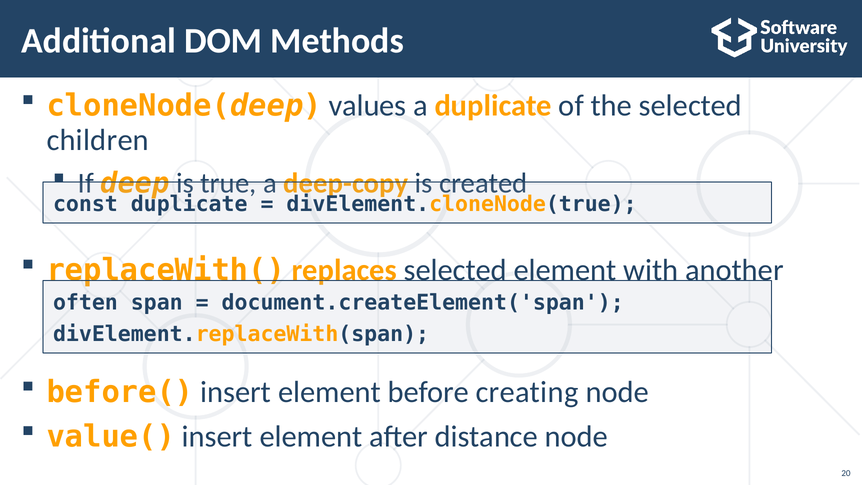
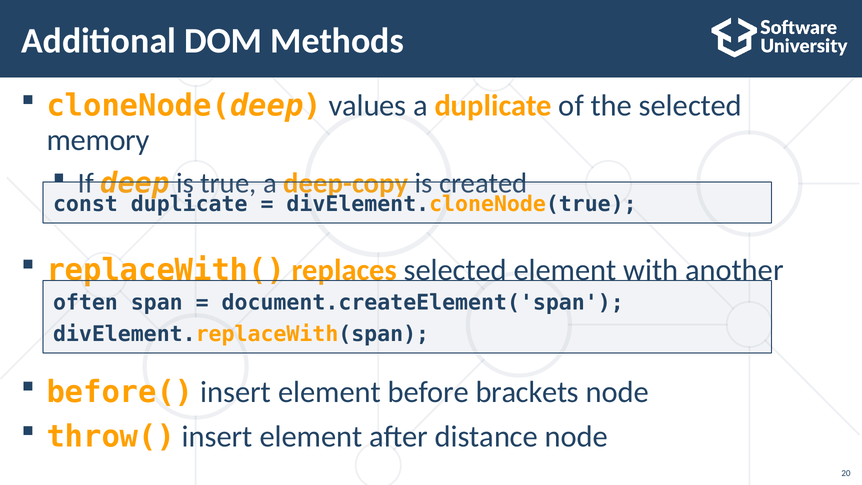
children: children -> memory
creating: creating -> brackets
value(: value( -> throw(
